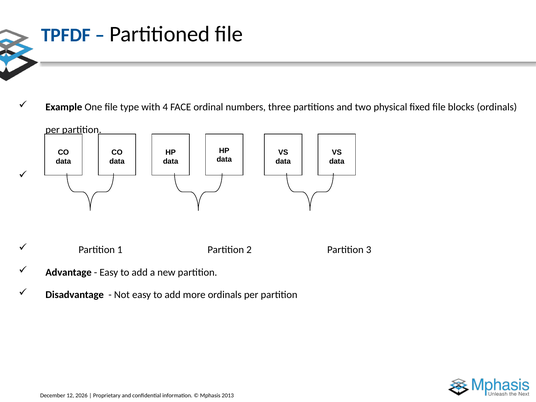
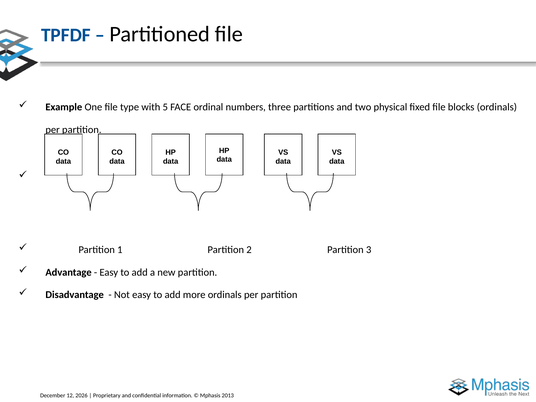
4: 4 -> 5
